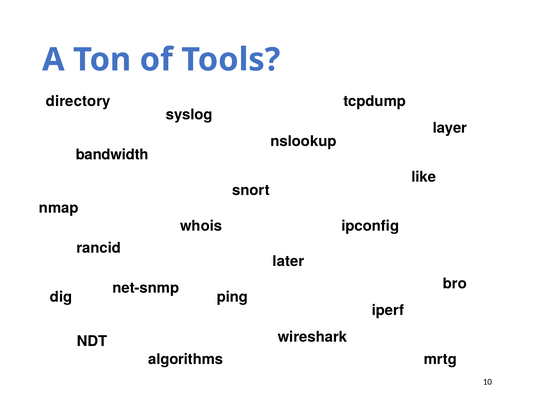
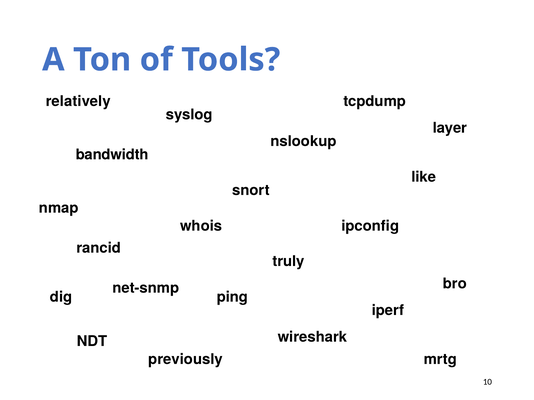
directory: directory -> relatively
later: later -> truly
algorithms: algorithms -> previously
